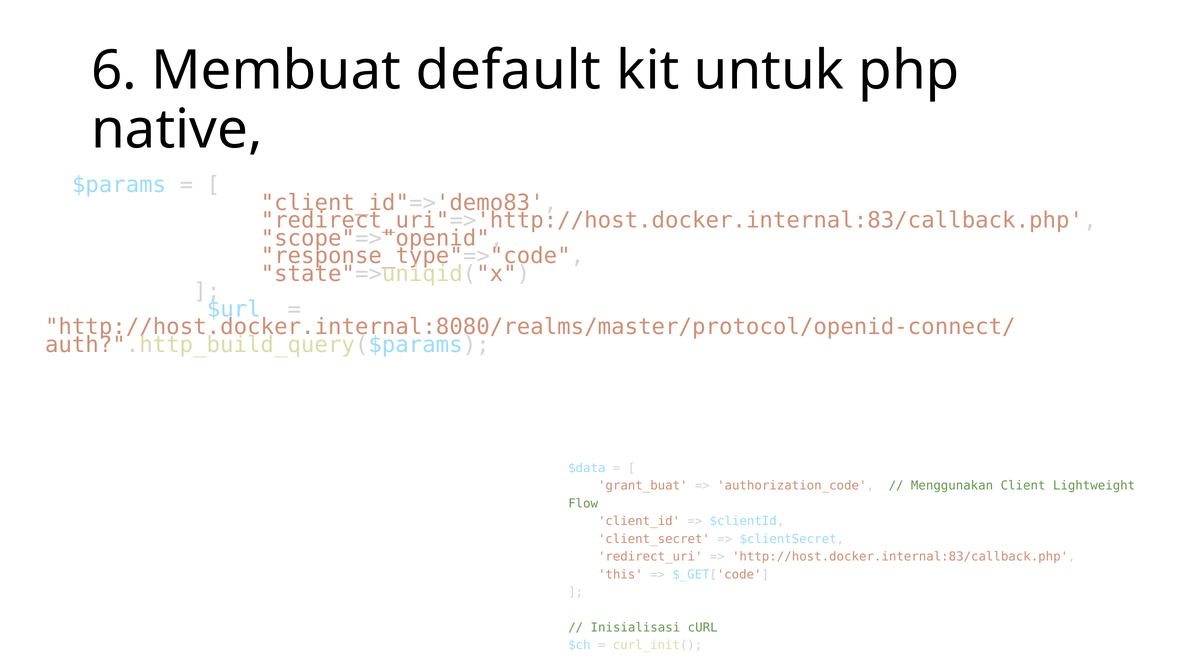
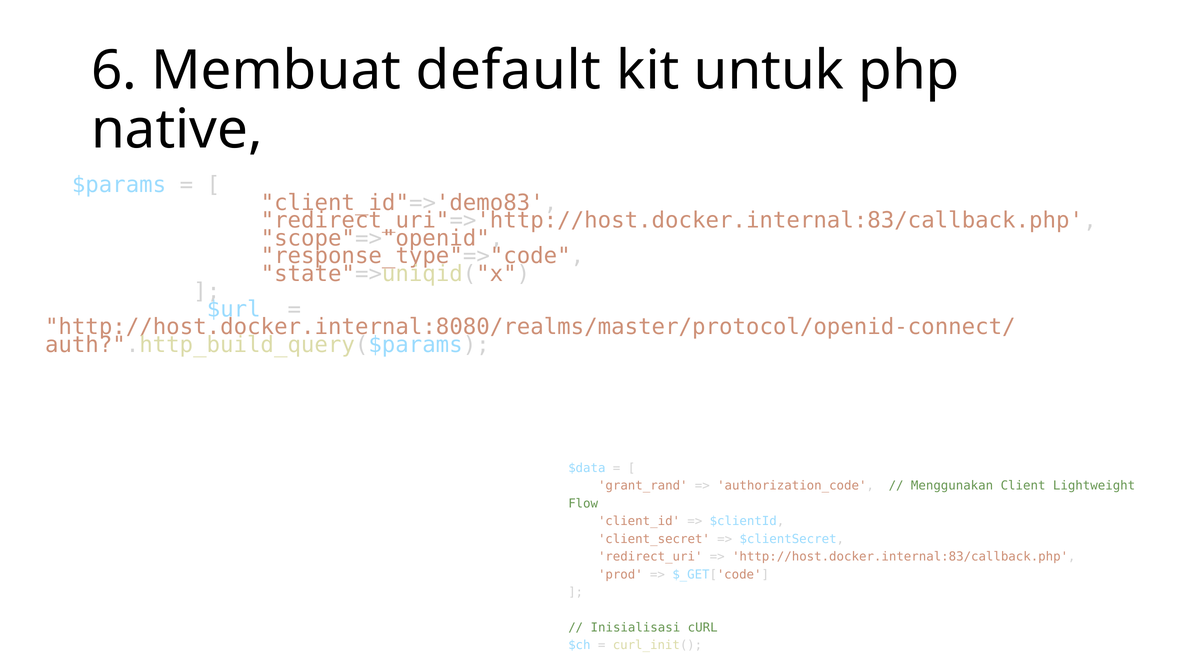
grant_buat: grant_buat -> grant_rand
this: this -> prod
